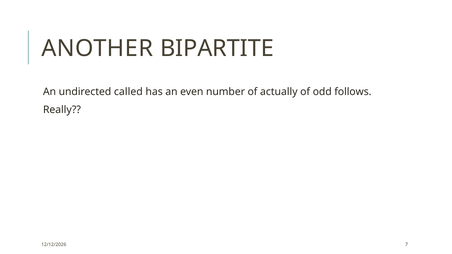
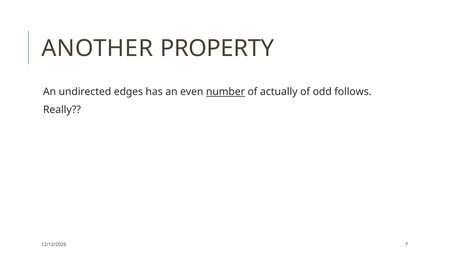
BIPARTITE: BIPARTITE -> PROPERTY
called: called -> edges
number underline: none -> present
